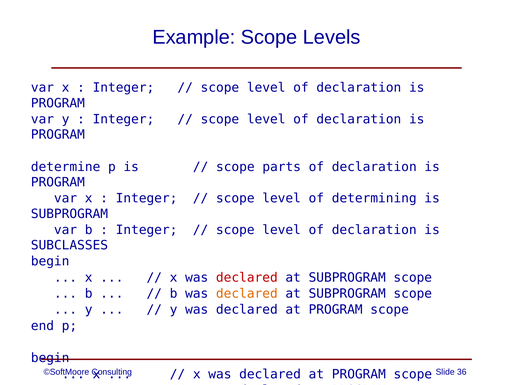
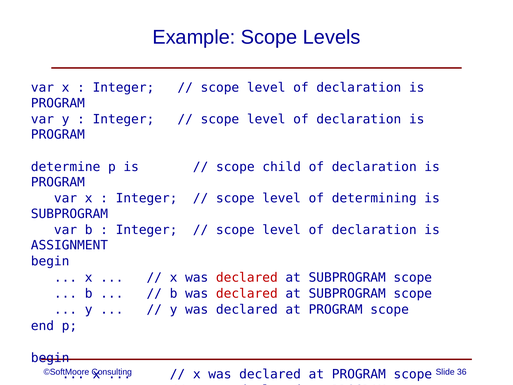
parts: parts -> child
SUBCLASSES: SUBCLASSES -> ASSIGNMENT
declared at (247, 293) colour: orange -> red
